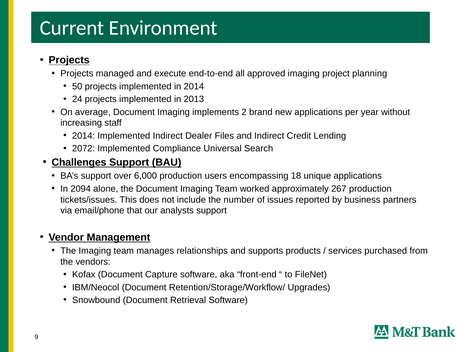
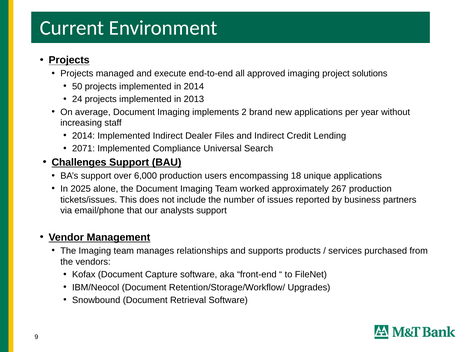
planning: planning -> solutions
2072: 2072 -> 2071
2094: 2094 -> 2025
